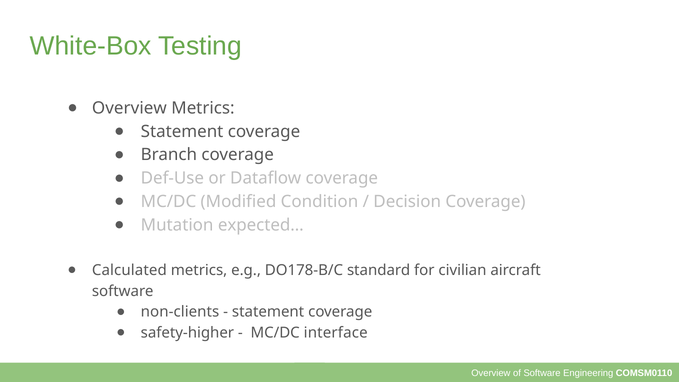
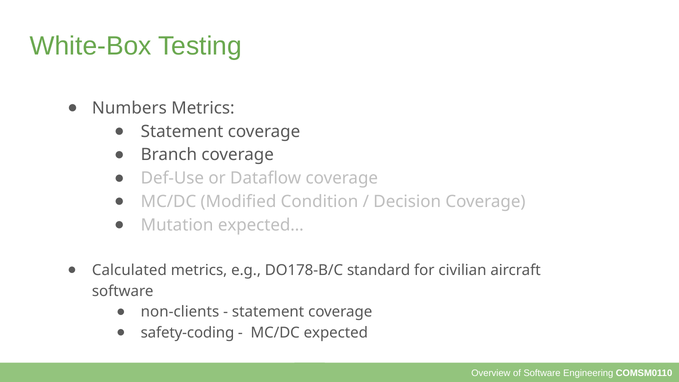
Overview at (129, 108): Overview -> Numbers
safety-higher: safety-higher -> safety-coding
interface: interface -> expected
